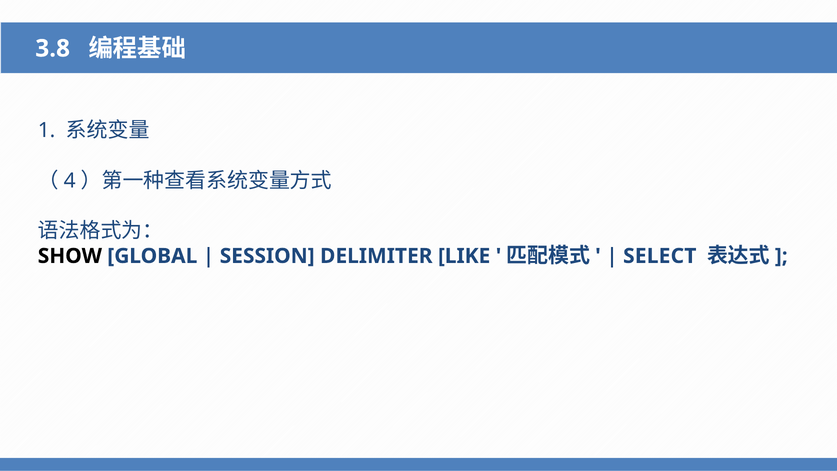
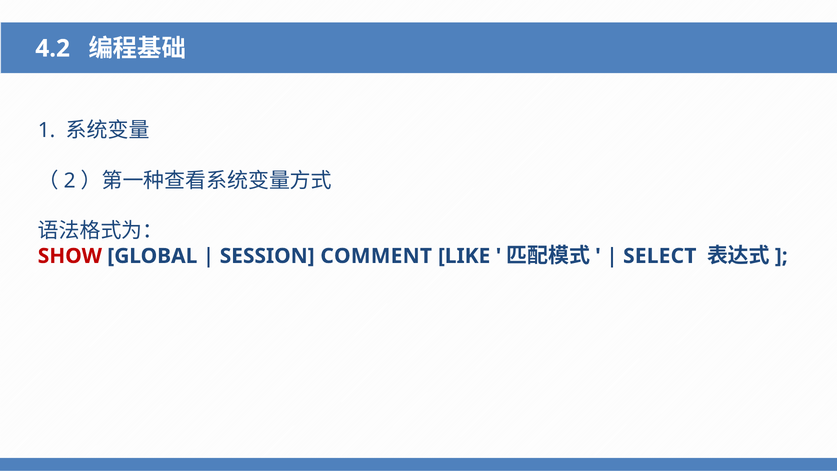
3.8: 3.8 -> 4.2
4: 4 -> 2
SHOW colour: black -> red
DELIMITER: DELIMITER -> COMMENT
